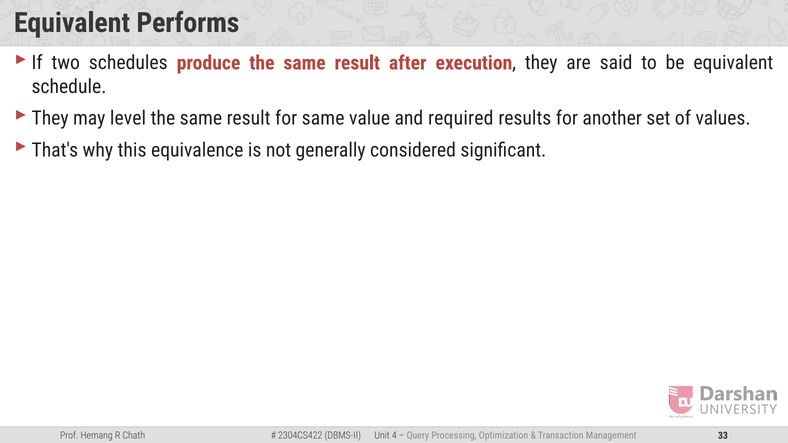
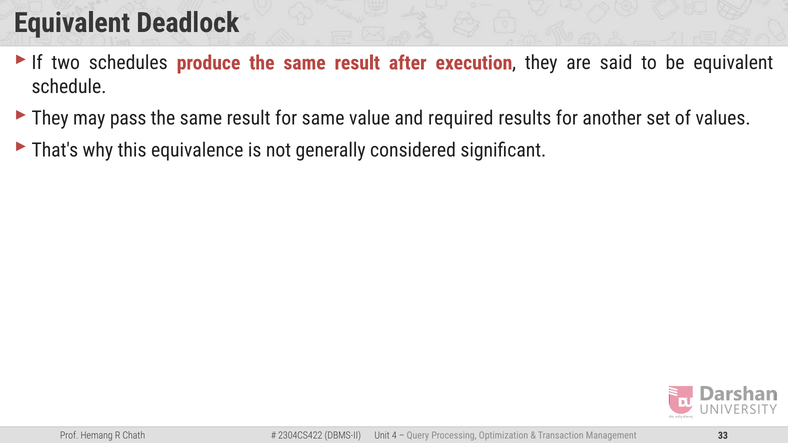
Performs: Performs -> Deadlock
level: level -> pass
